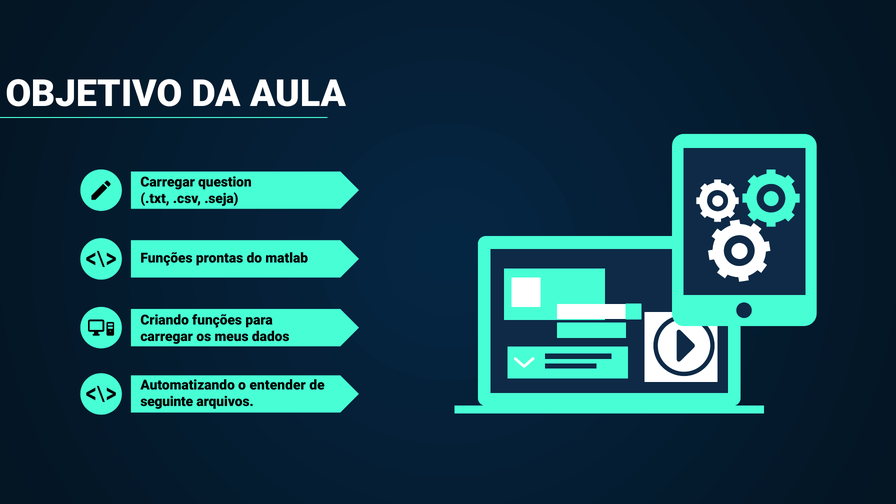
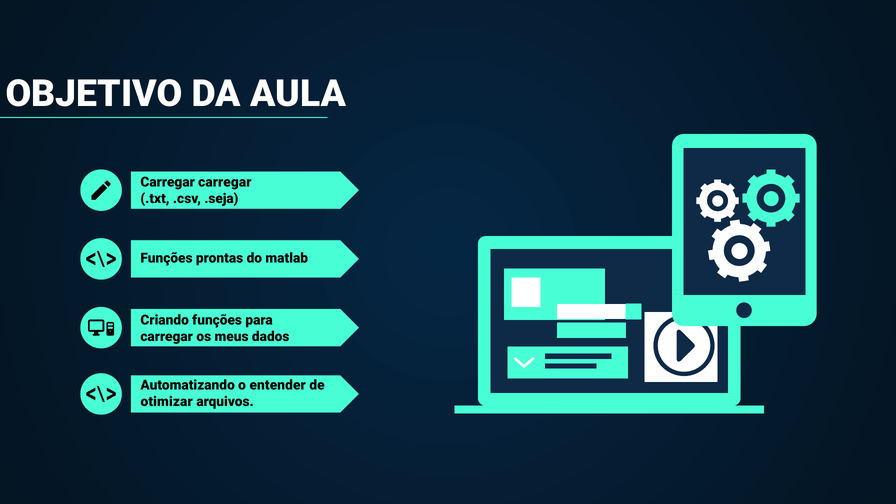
Carregar question: question -> carregar
seguinte: seguinte -> otimizar
